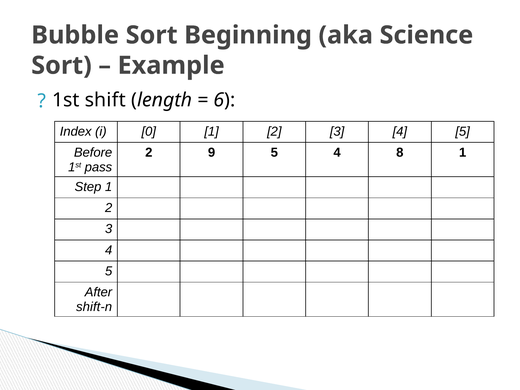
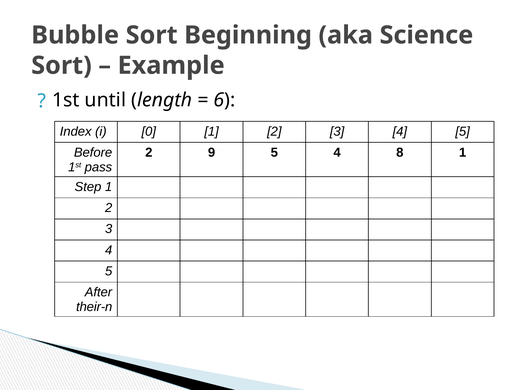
shift: shift -> until
shift-n: shift-n -> their-n
